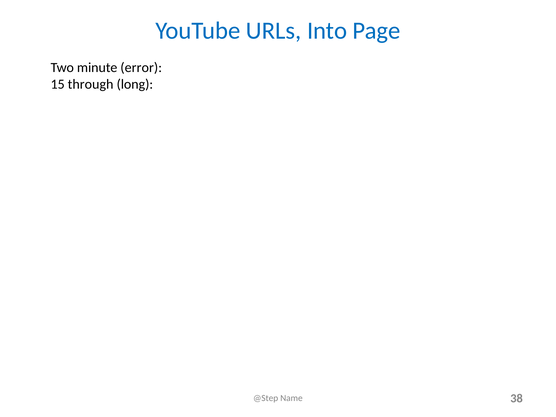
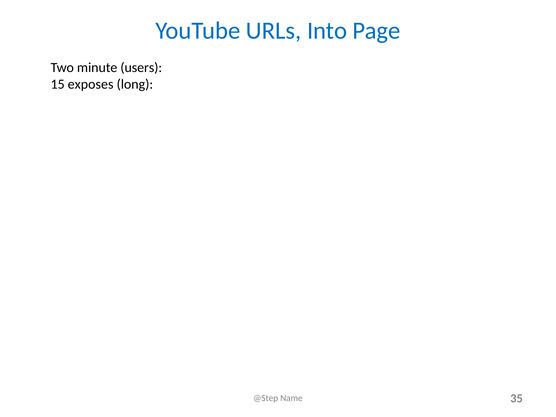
error: error -> users
through: through -> exposes
38: 38 -> 35
